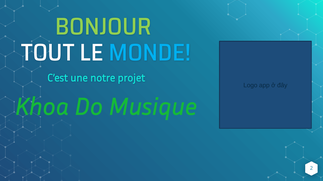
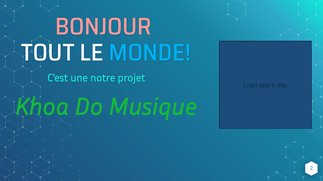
BONJOUR colour: light green -> pink
